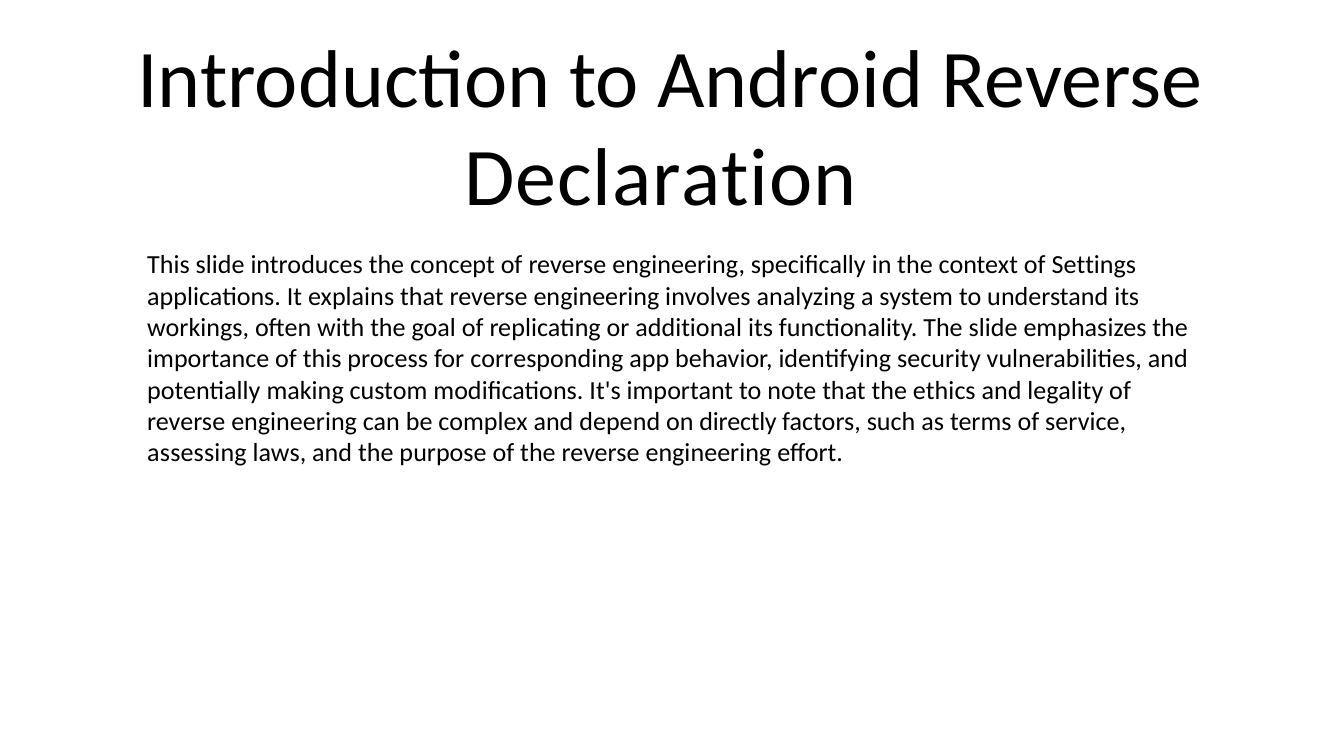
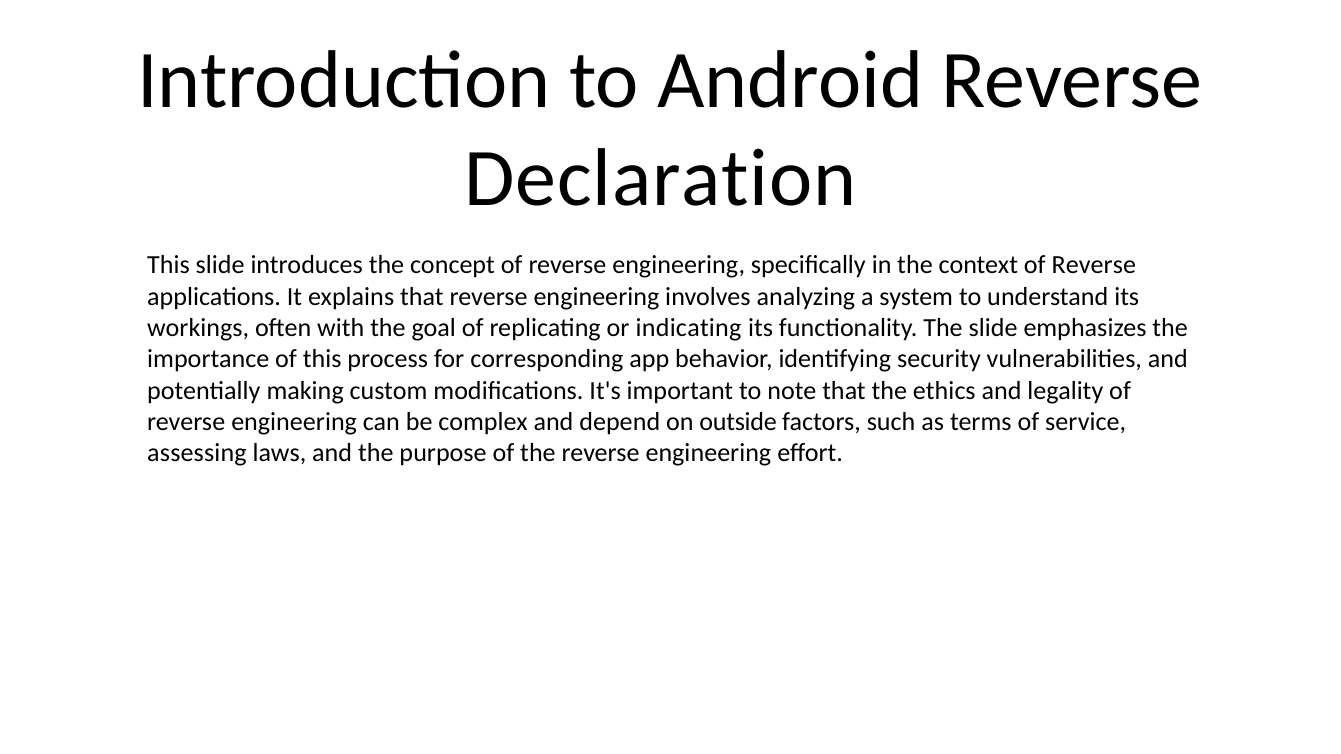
context of Settings: Settings -> Reverse
additional: additional -> indicating
directly: directly -> outside
